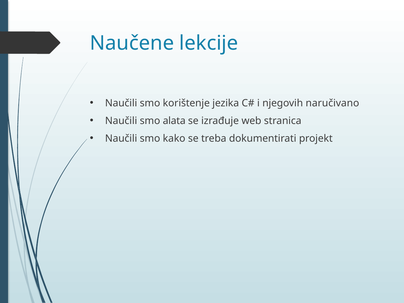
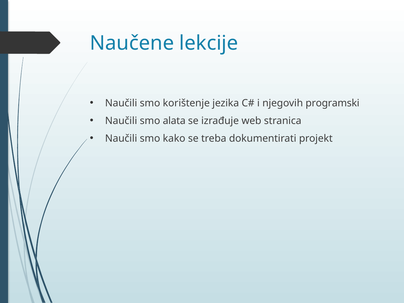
naručivano: naručivano -> programski
